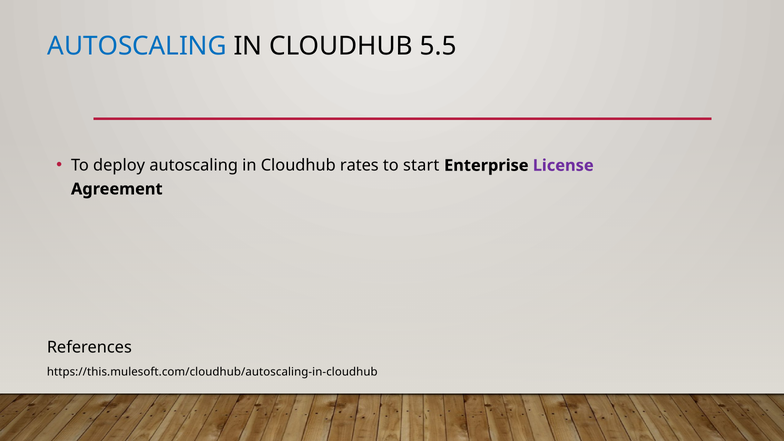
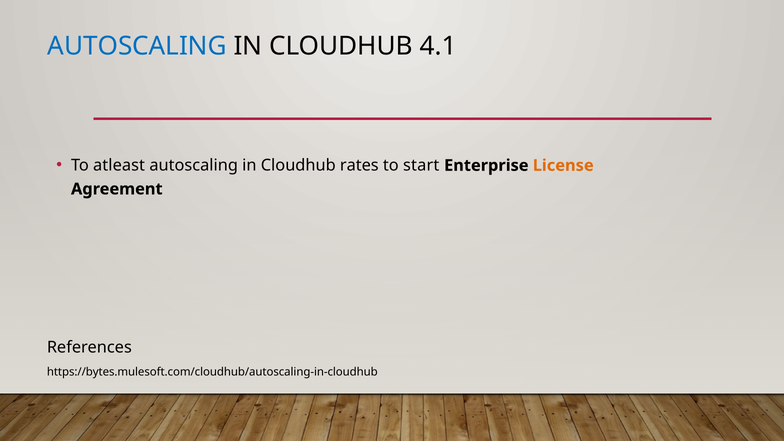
5.5: 5.5 -> 4.1
deploy: deploy -> atleast
License colour: purple -> orange
https://this.mulesoft.com/cloudhub/autoscaling-in-cloudhub: https://this.mulesoft.com/cloudhub/autoscaling-in-cloudhub -> https://bytes.mulesoft.com/cloudhub/autoscaling-in-cloudhub
